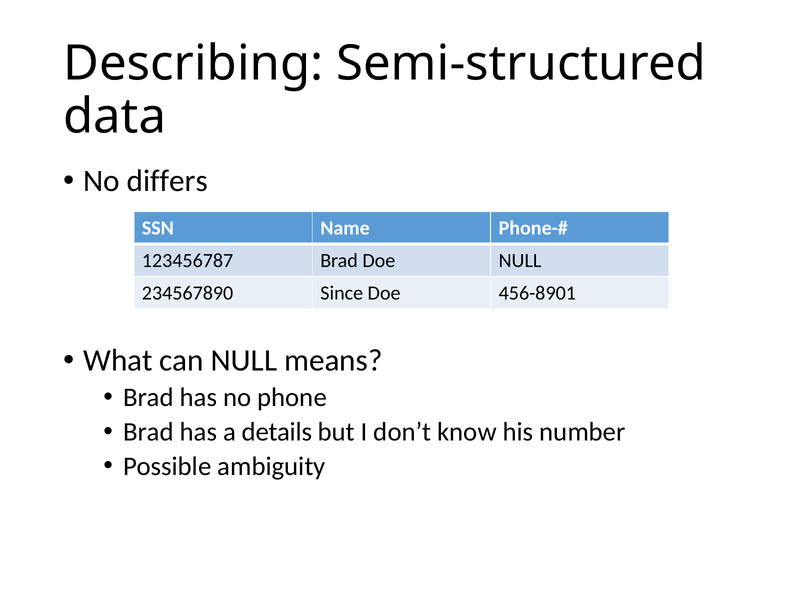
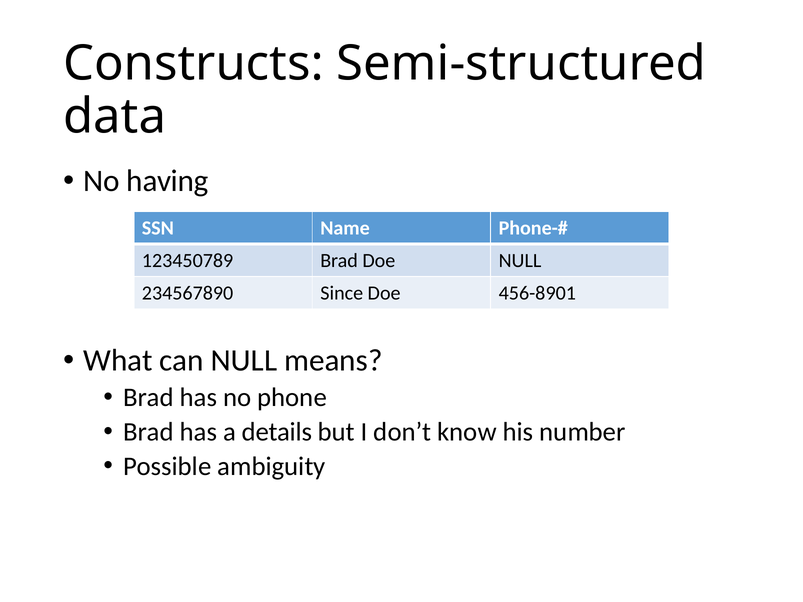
Describing: Describing -> Constructs
differs: differs -> having
123456787: 123456787 -> 123450789
